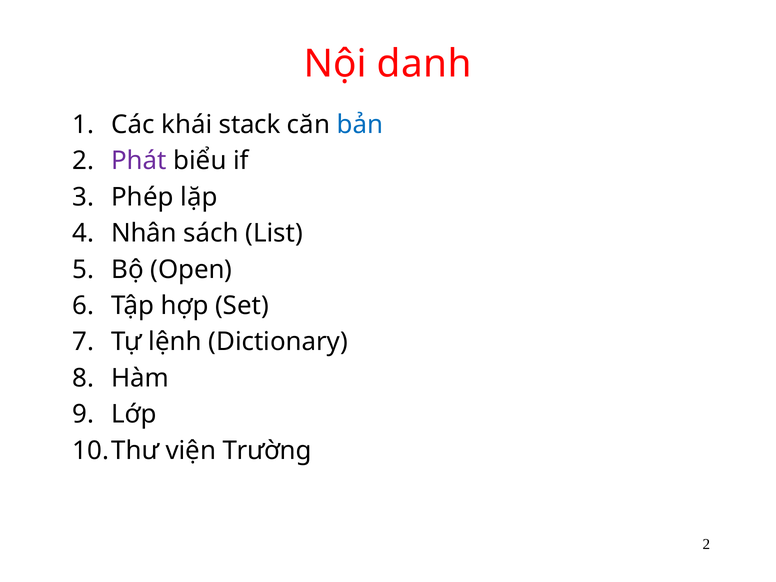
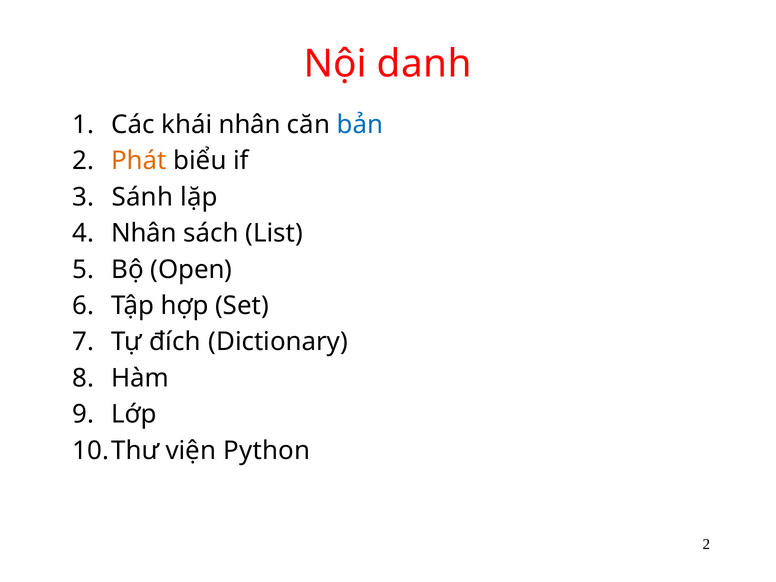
khái stack: stack -> nhân
Phát colour: purple -> orange
Phép: Phép -> Sánh
lệnh: lệnh -> đích
Trường: Trường -> Python
